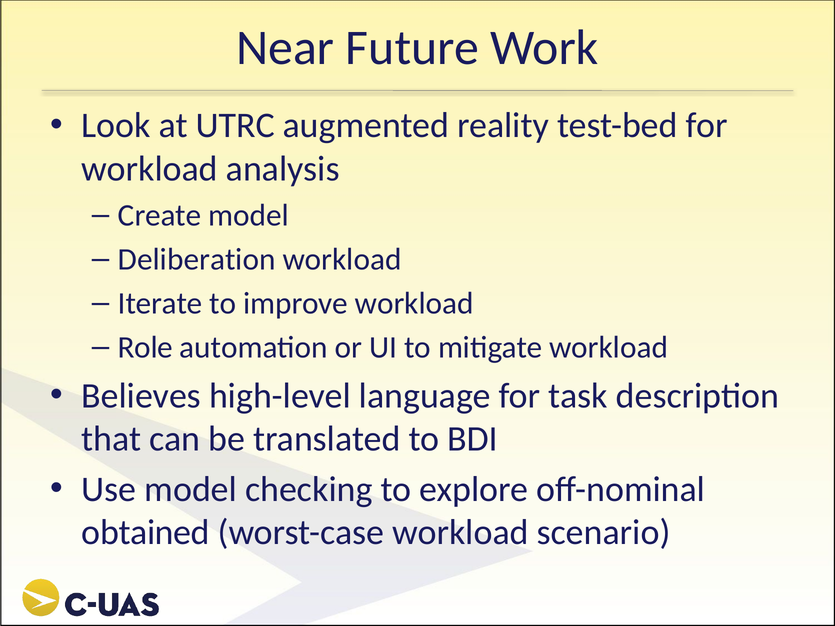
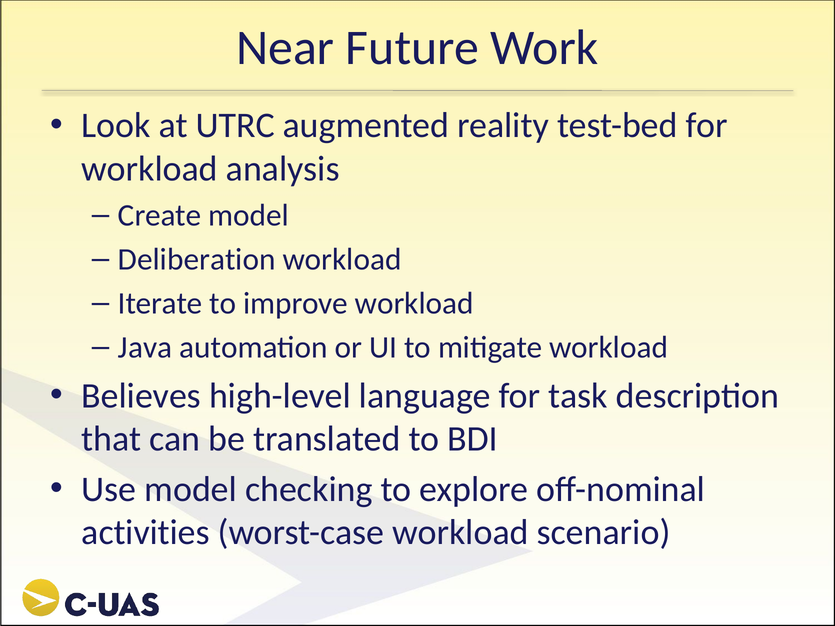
Role: Role -> Java
obtained: obtained -> activities
